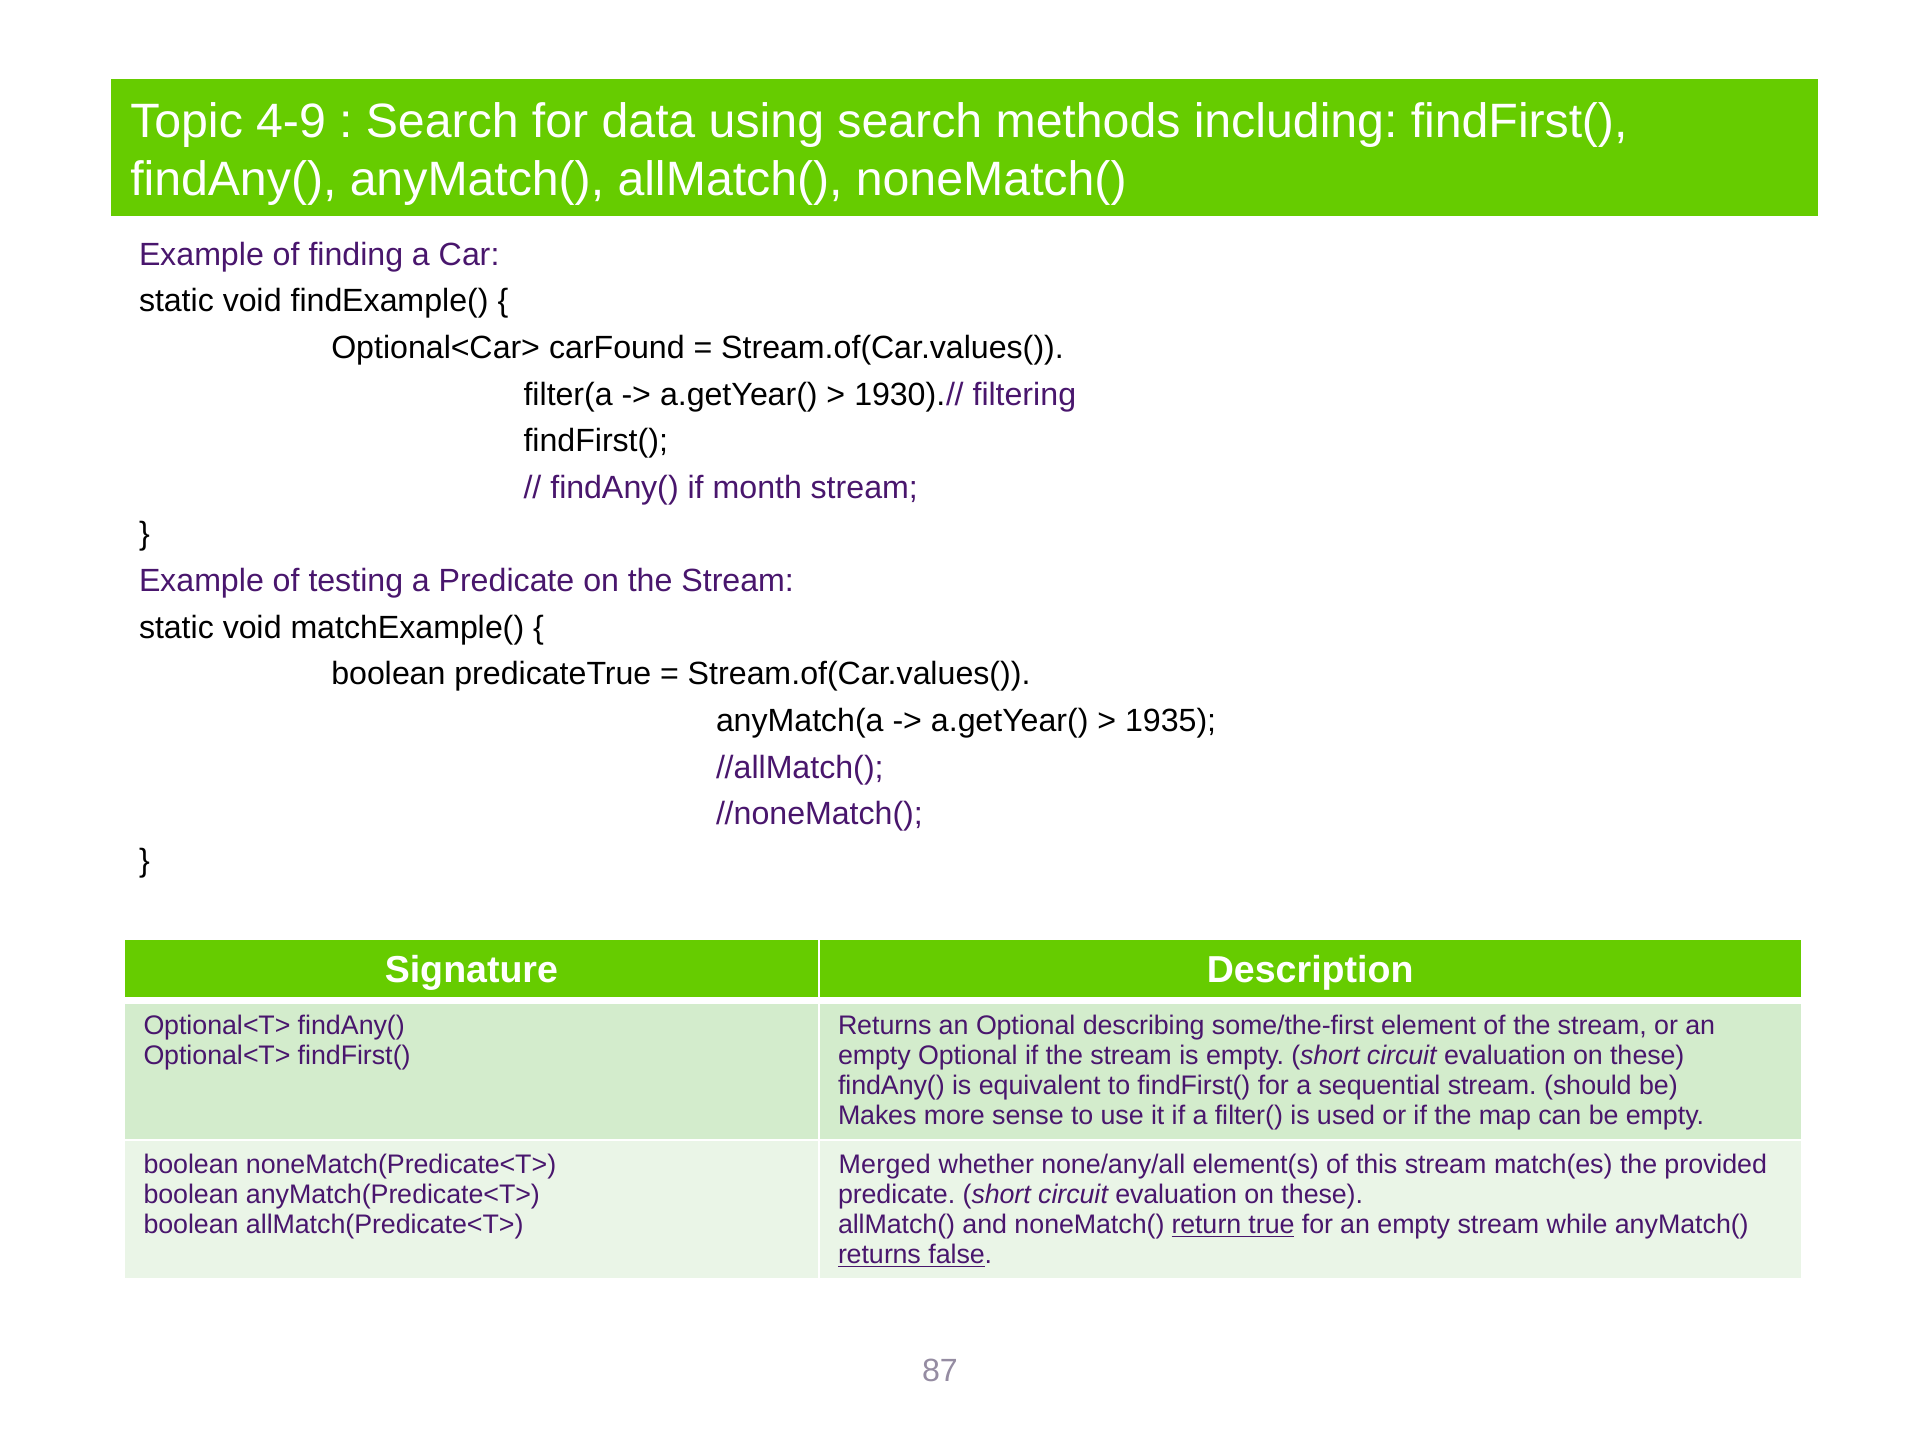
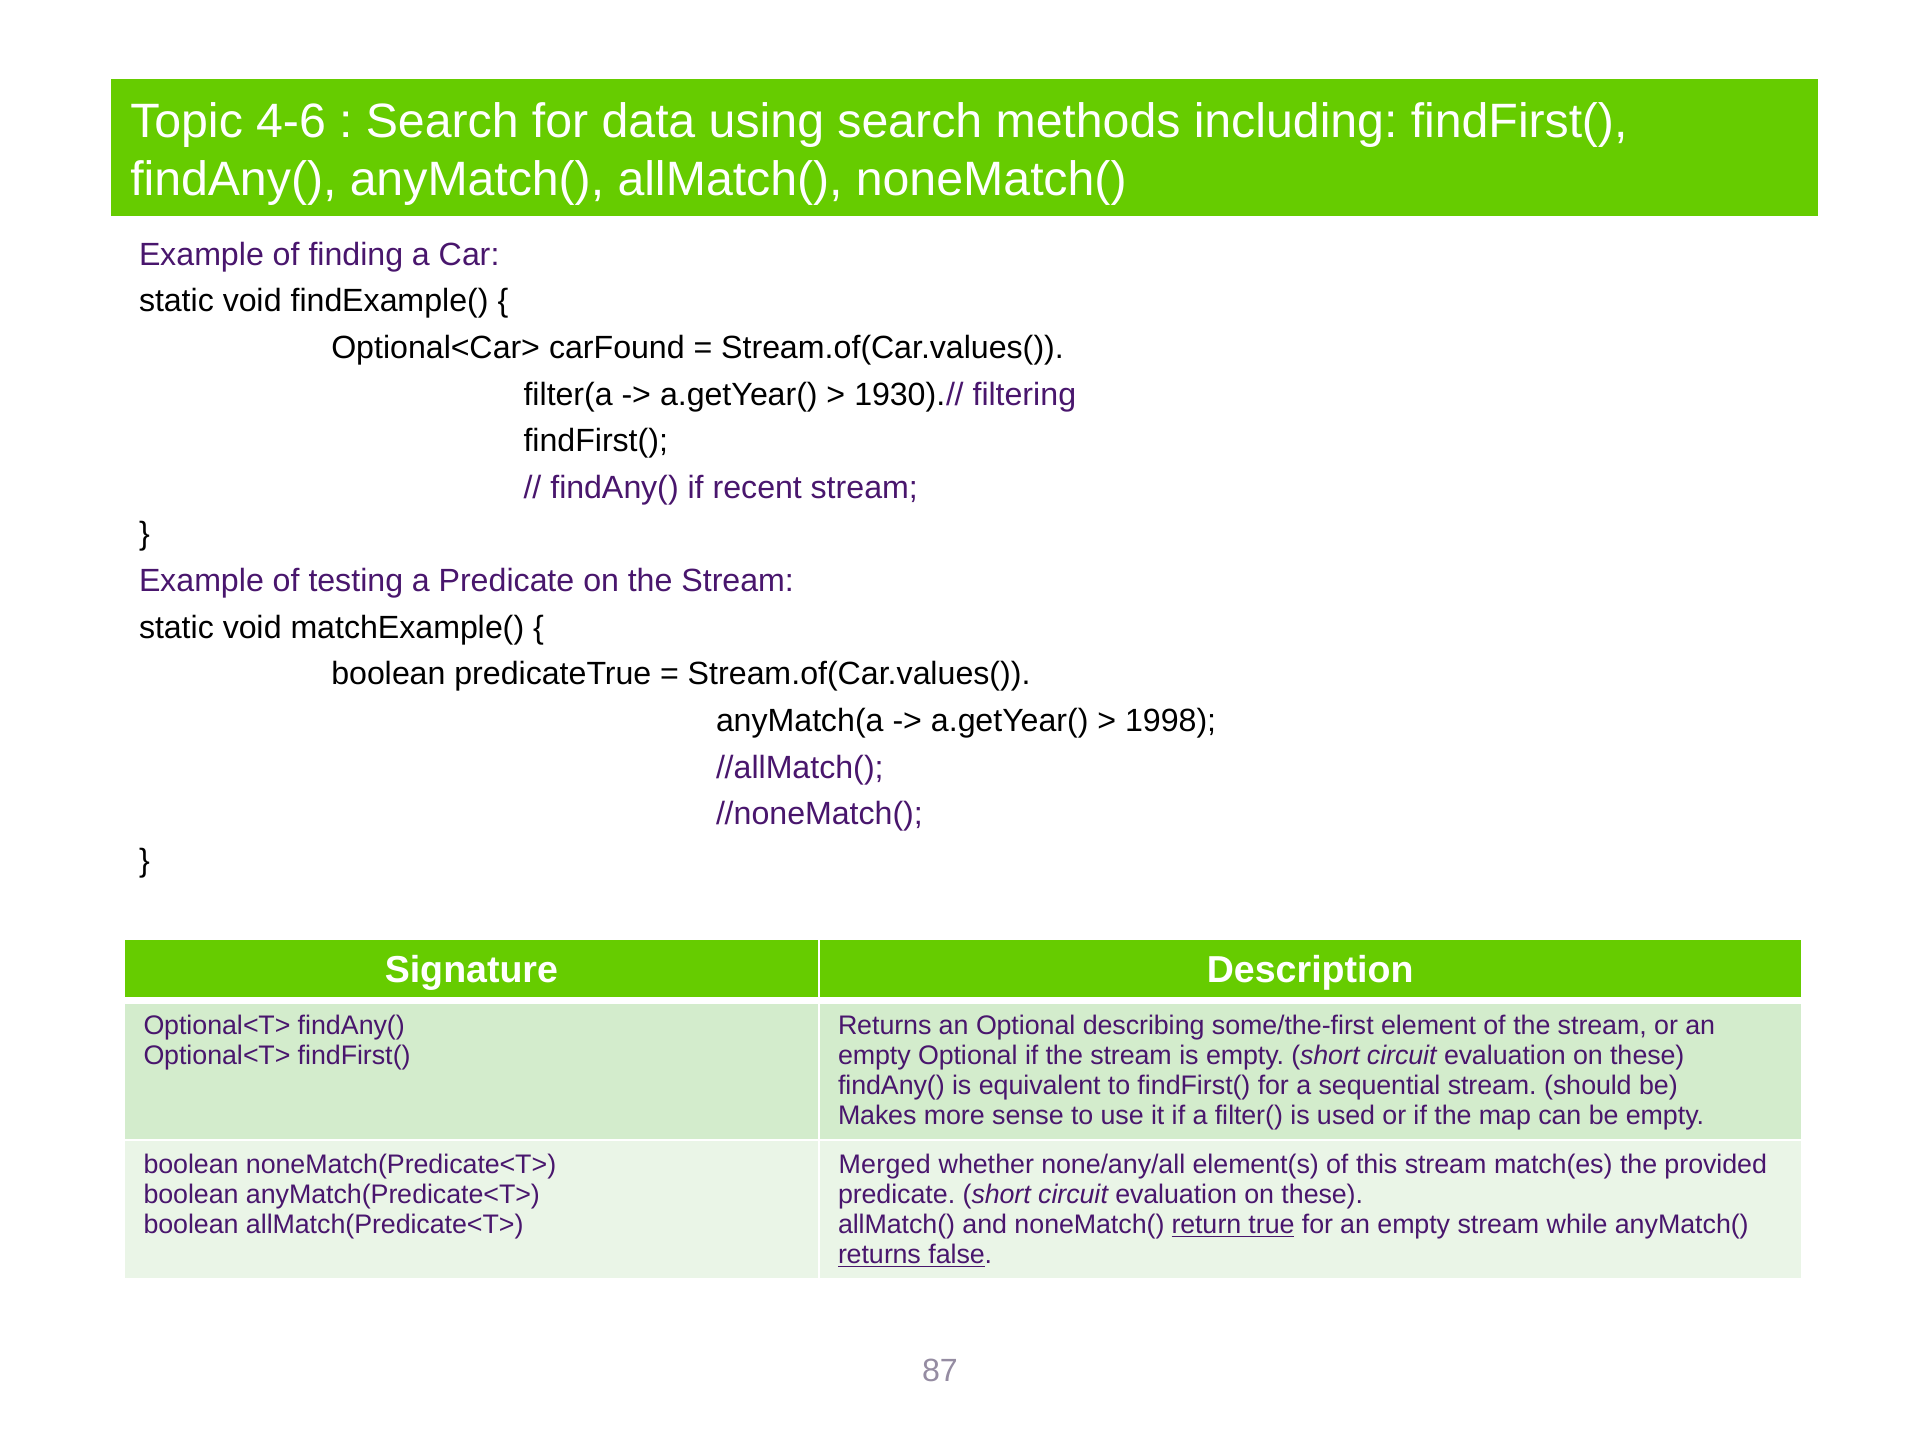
4-9: 4-9 -> 4-6
month: month -> recent
1935: 1935 -> 1998
